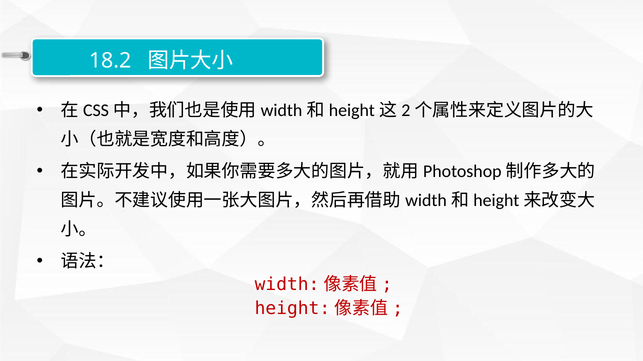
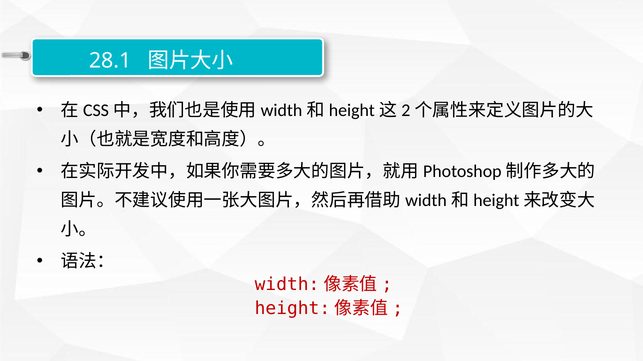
18.2: 18.2 -> 28.1
